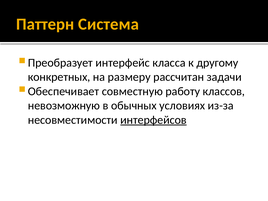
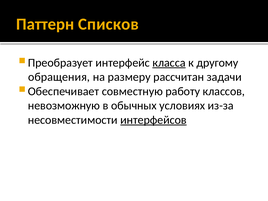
Система: Система -> Списков
класса underline: none -> present
конкретных: конкретных -> обращения
